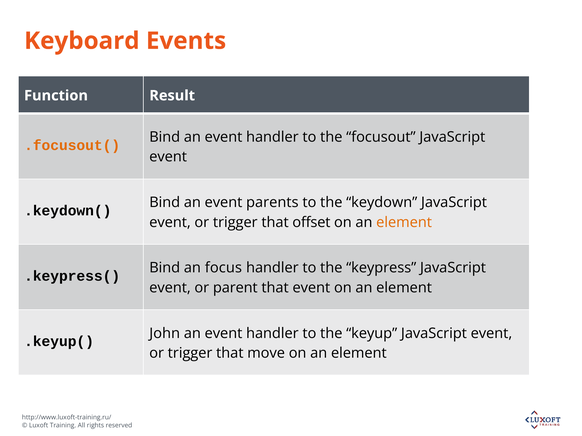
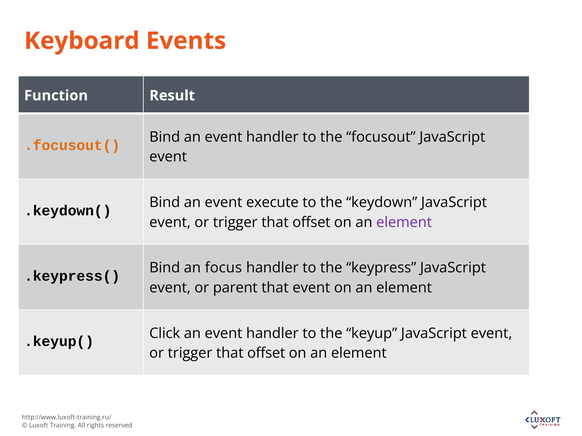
parents: parents -> execute
element at (404, 222) colour: orange -> purple
John: John -> Click
move at (266, 353): move -> offset
